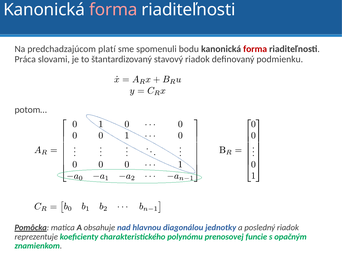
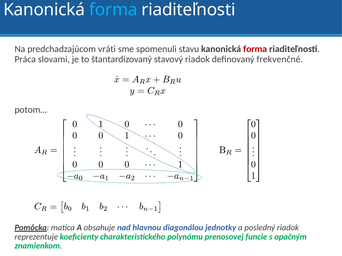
forma at (113, 10) colour: pink -> light blue
platí: platí -> vráti
bodu: bodu -> stavu
podmienku: podmienku -> frekvenčné
